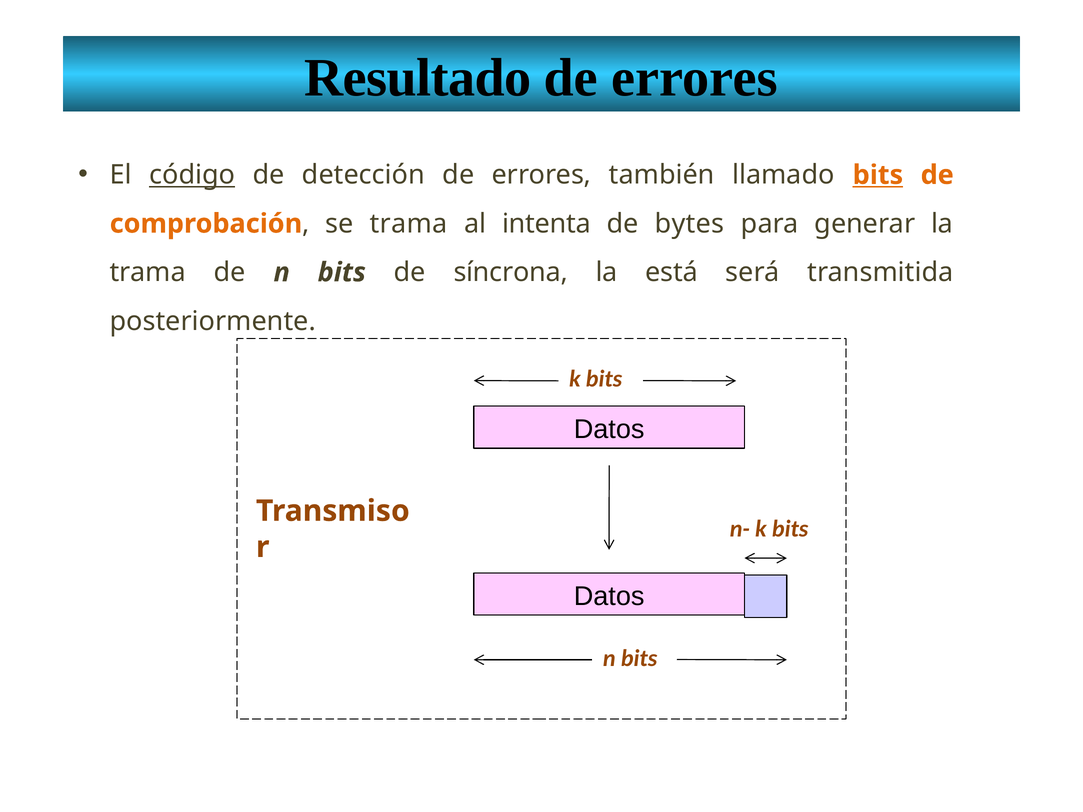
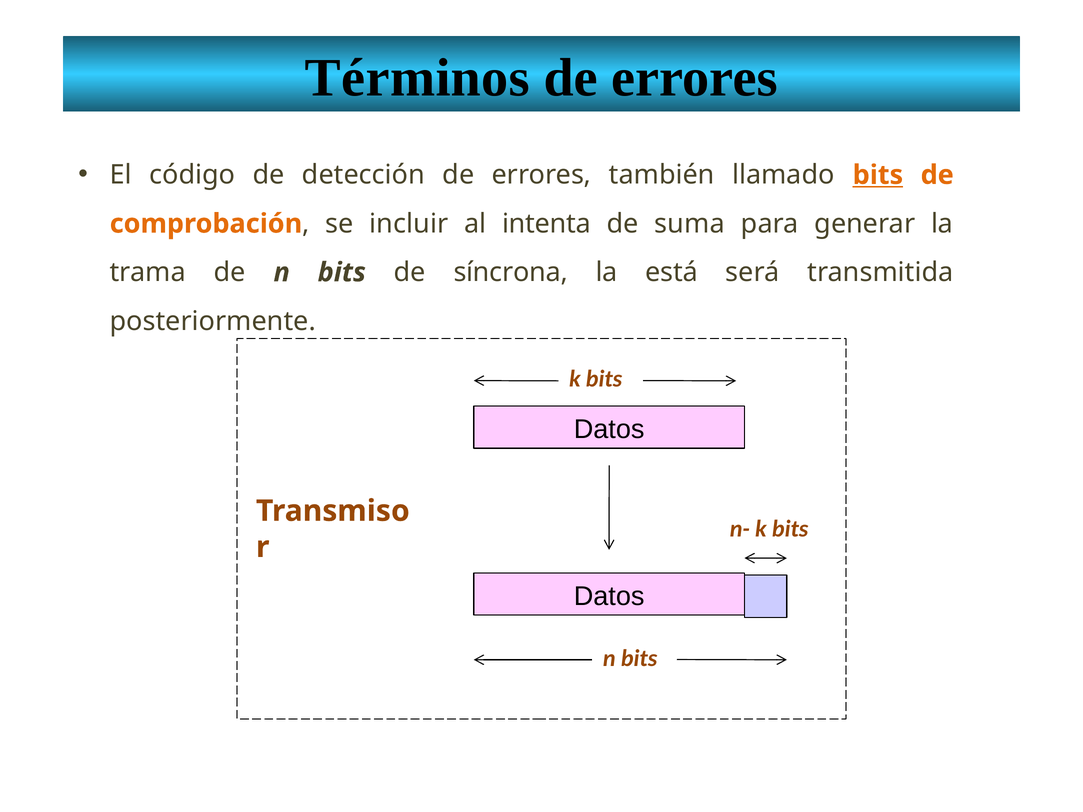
Resultado: Resultado -> Términos
código underline: present -> none
se trama: trama -> incluir
bytes: bytes -> suma
